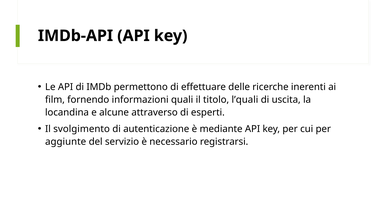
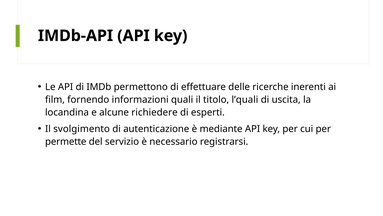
attraverso: attraverso -> richiedere
aggiunte: aggiunte -> permette
